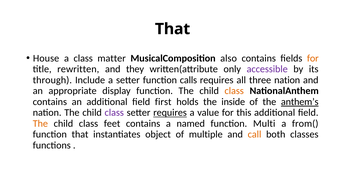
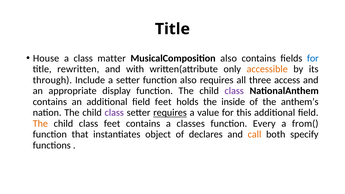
That at (173, 29): That -> Title
for at (313, 58) colour: orange -> blue
they: they -> with
accessible colour: purple -> orange
function calls: calls -> also
three nation: nation -> access
class at (234, 91) colour: orange -> purple
field first: first -> feet
anthem’s underline: present -> none
named: named -> classes
Multi: Multi -> Every
multiple: multiple -> declares
classes: classes -> specify
